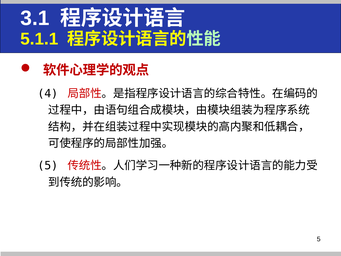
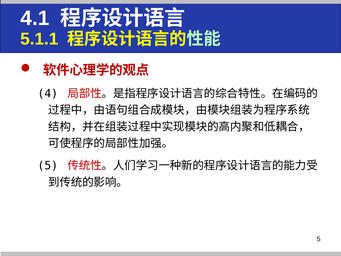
3.1: 3.1 -> 4.1
